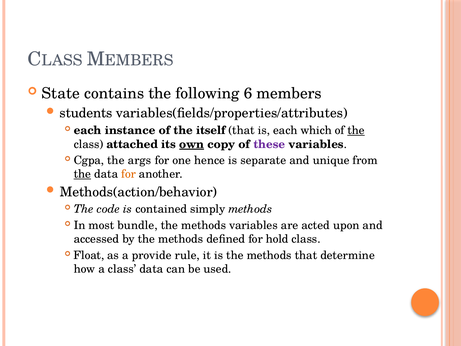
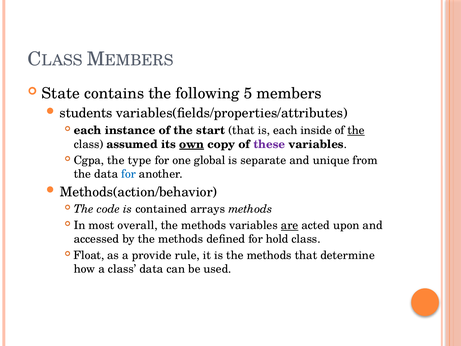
6: 6 -> 5
itself: itself -> start
which: which -> inside
attached: attached -> assumed
args: args -> type
hence: hence -> global
the at (82, 174) underline: present -> none
for at (129, 174) colour: orange -> blue
simply: simply -> arrays
bundle: bundle -> overall
are underline: none -> present
